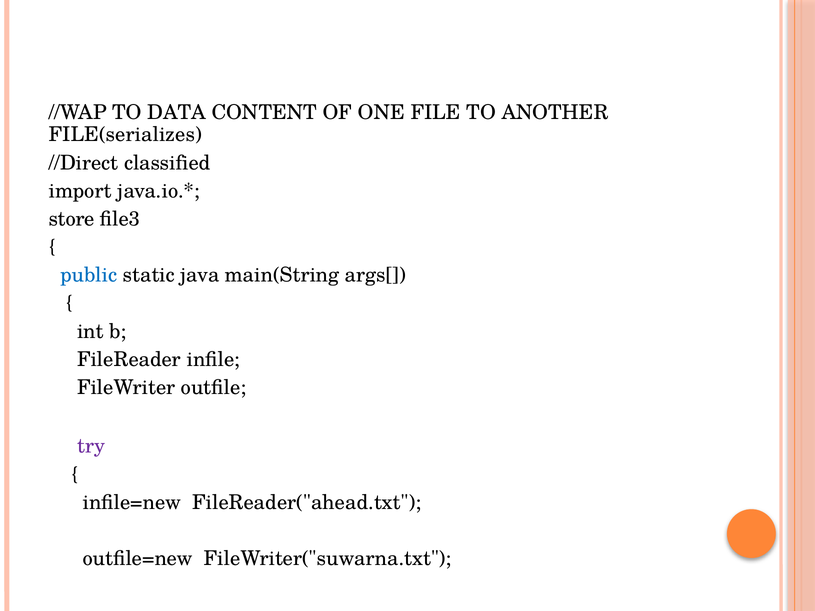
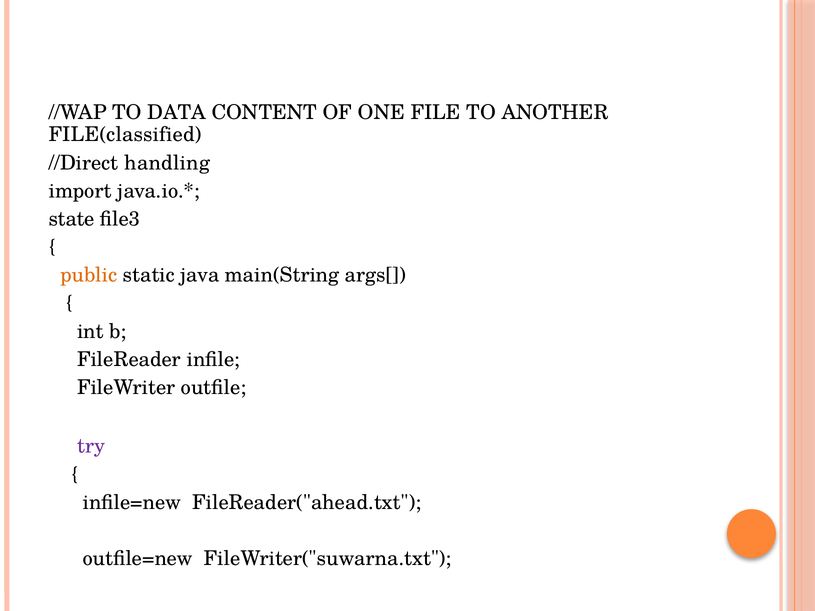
FILE(serializes: FILE(serializes -> FILE(classified
classified: classified -> handling
store: store -> state
public colour: blue -> orange
